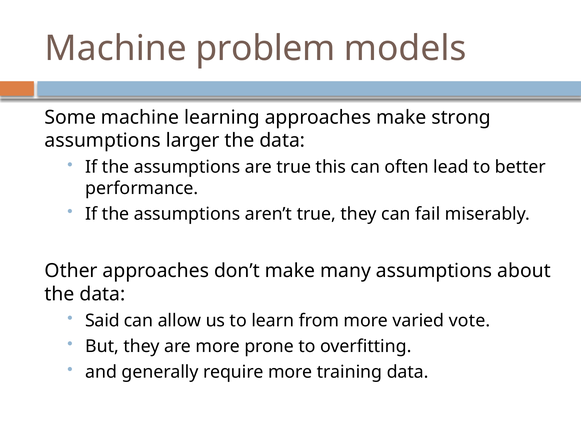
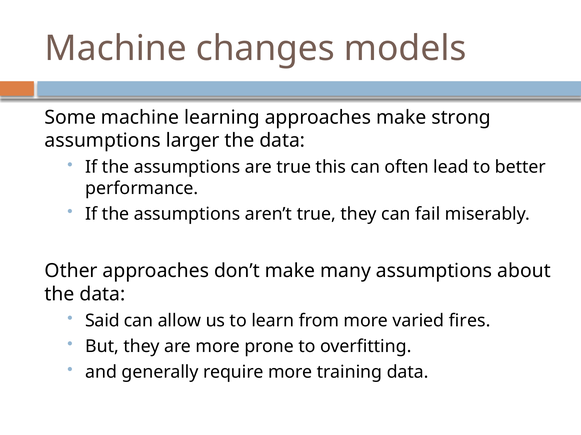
problem: problem -> changes
vote: vote -> fires
